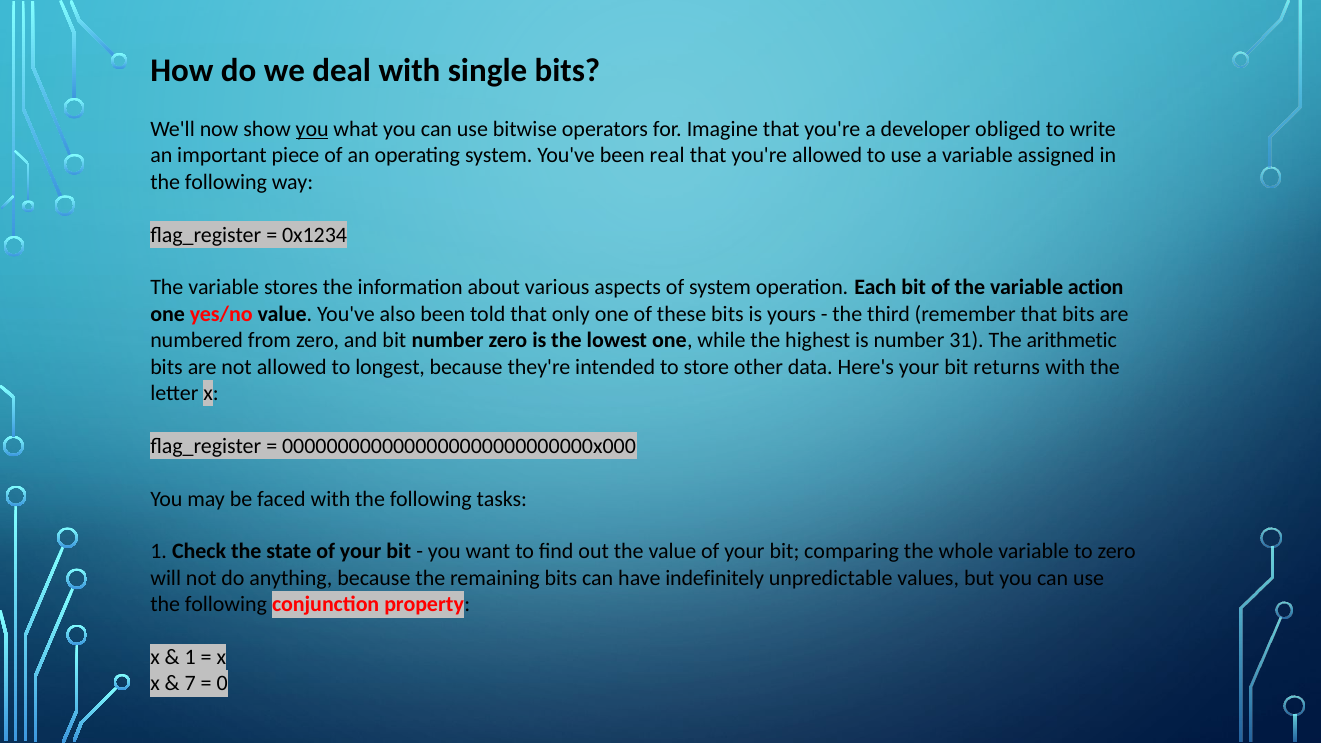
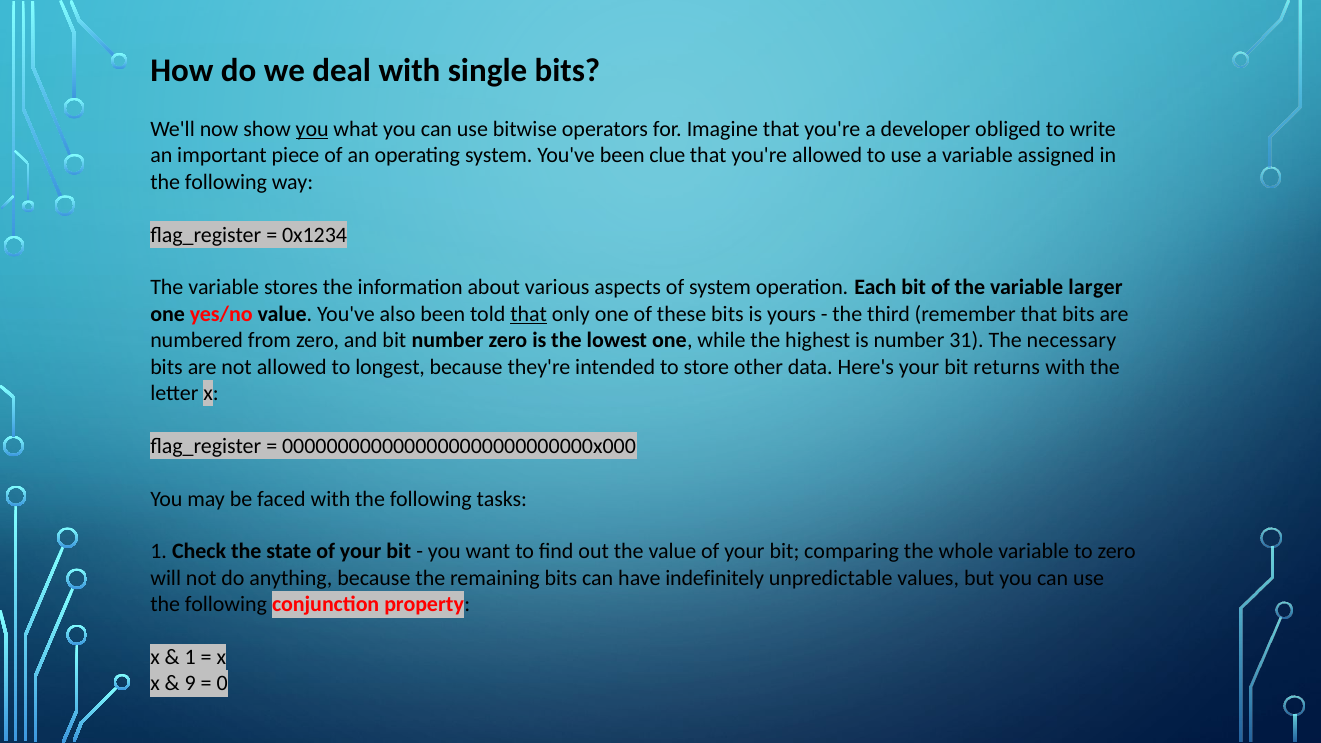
real: real -> clue
action: action -> larger
that at (529, 314) underline: none -> present
arithmetic: arithmetic -> necessary
7: 7 -> 9
